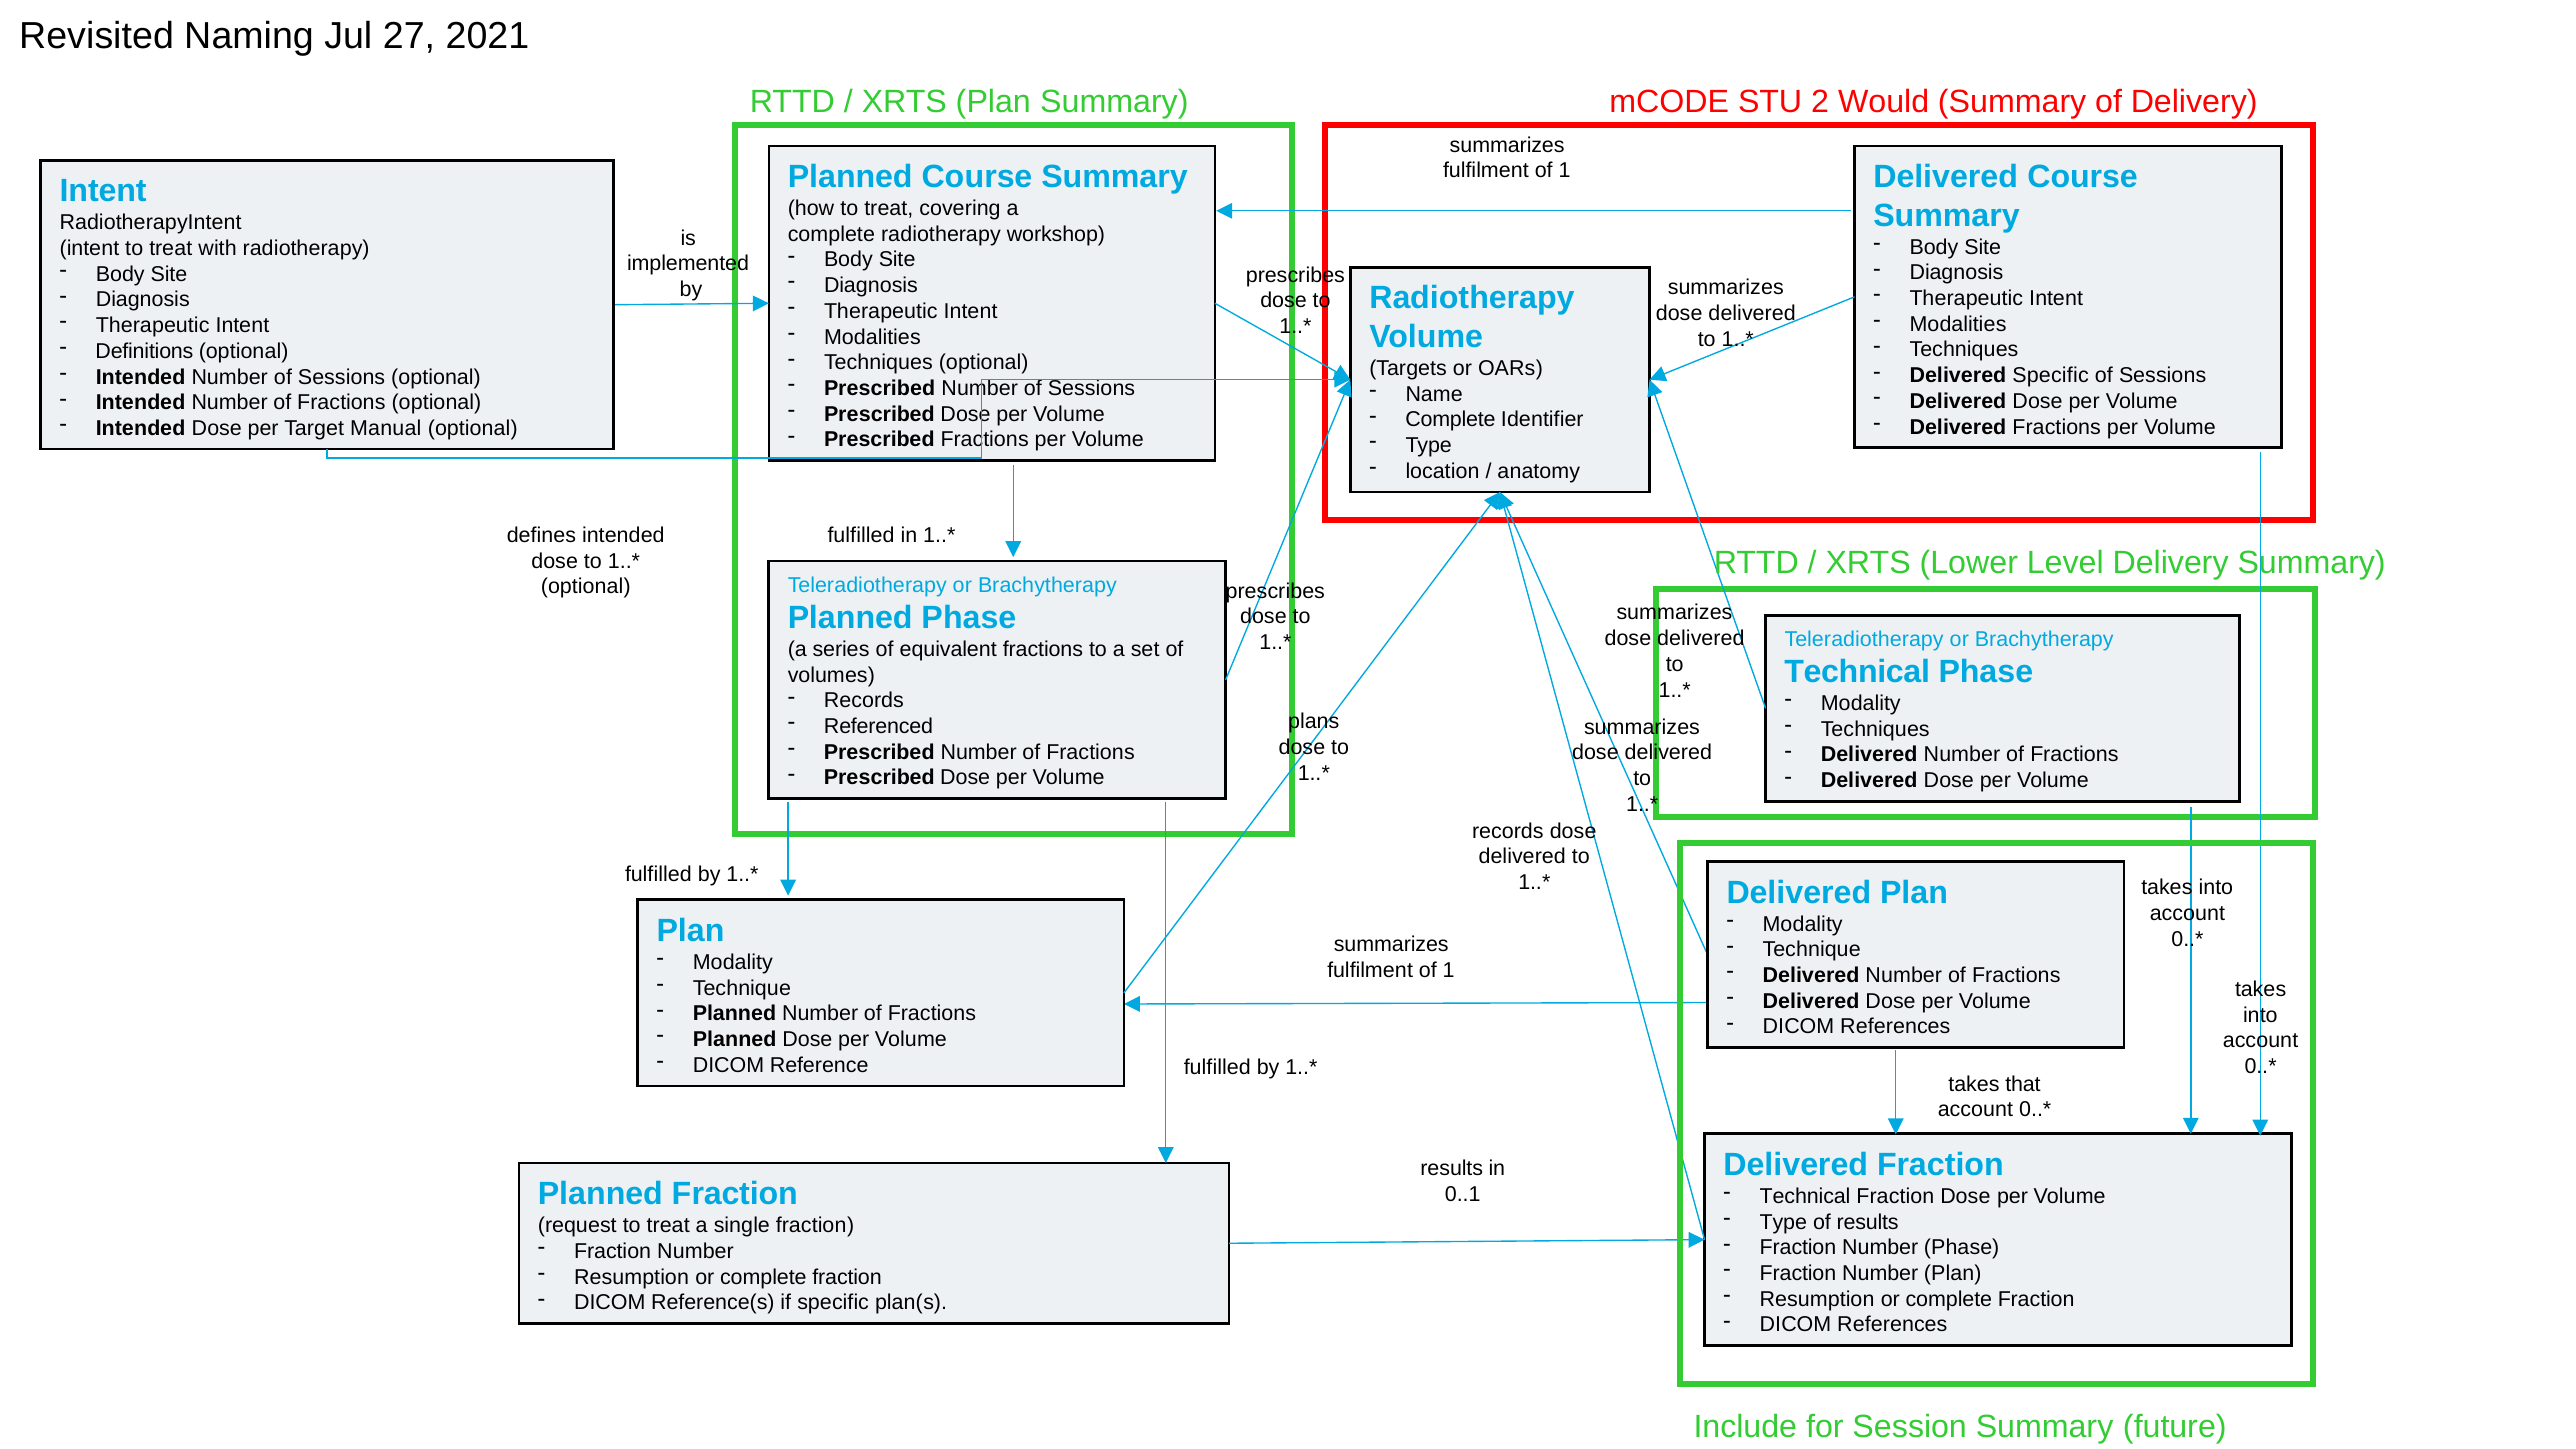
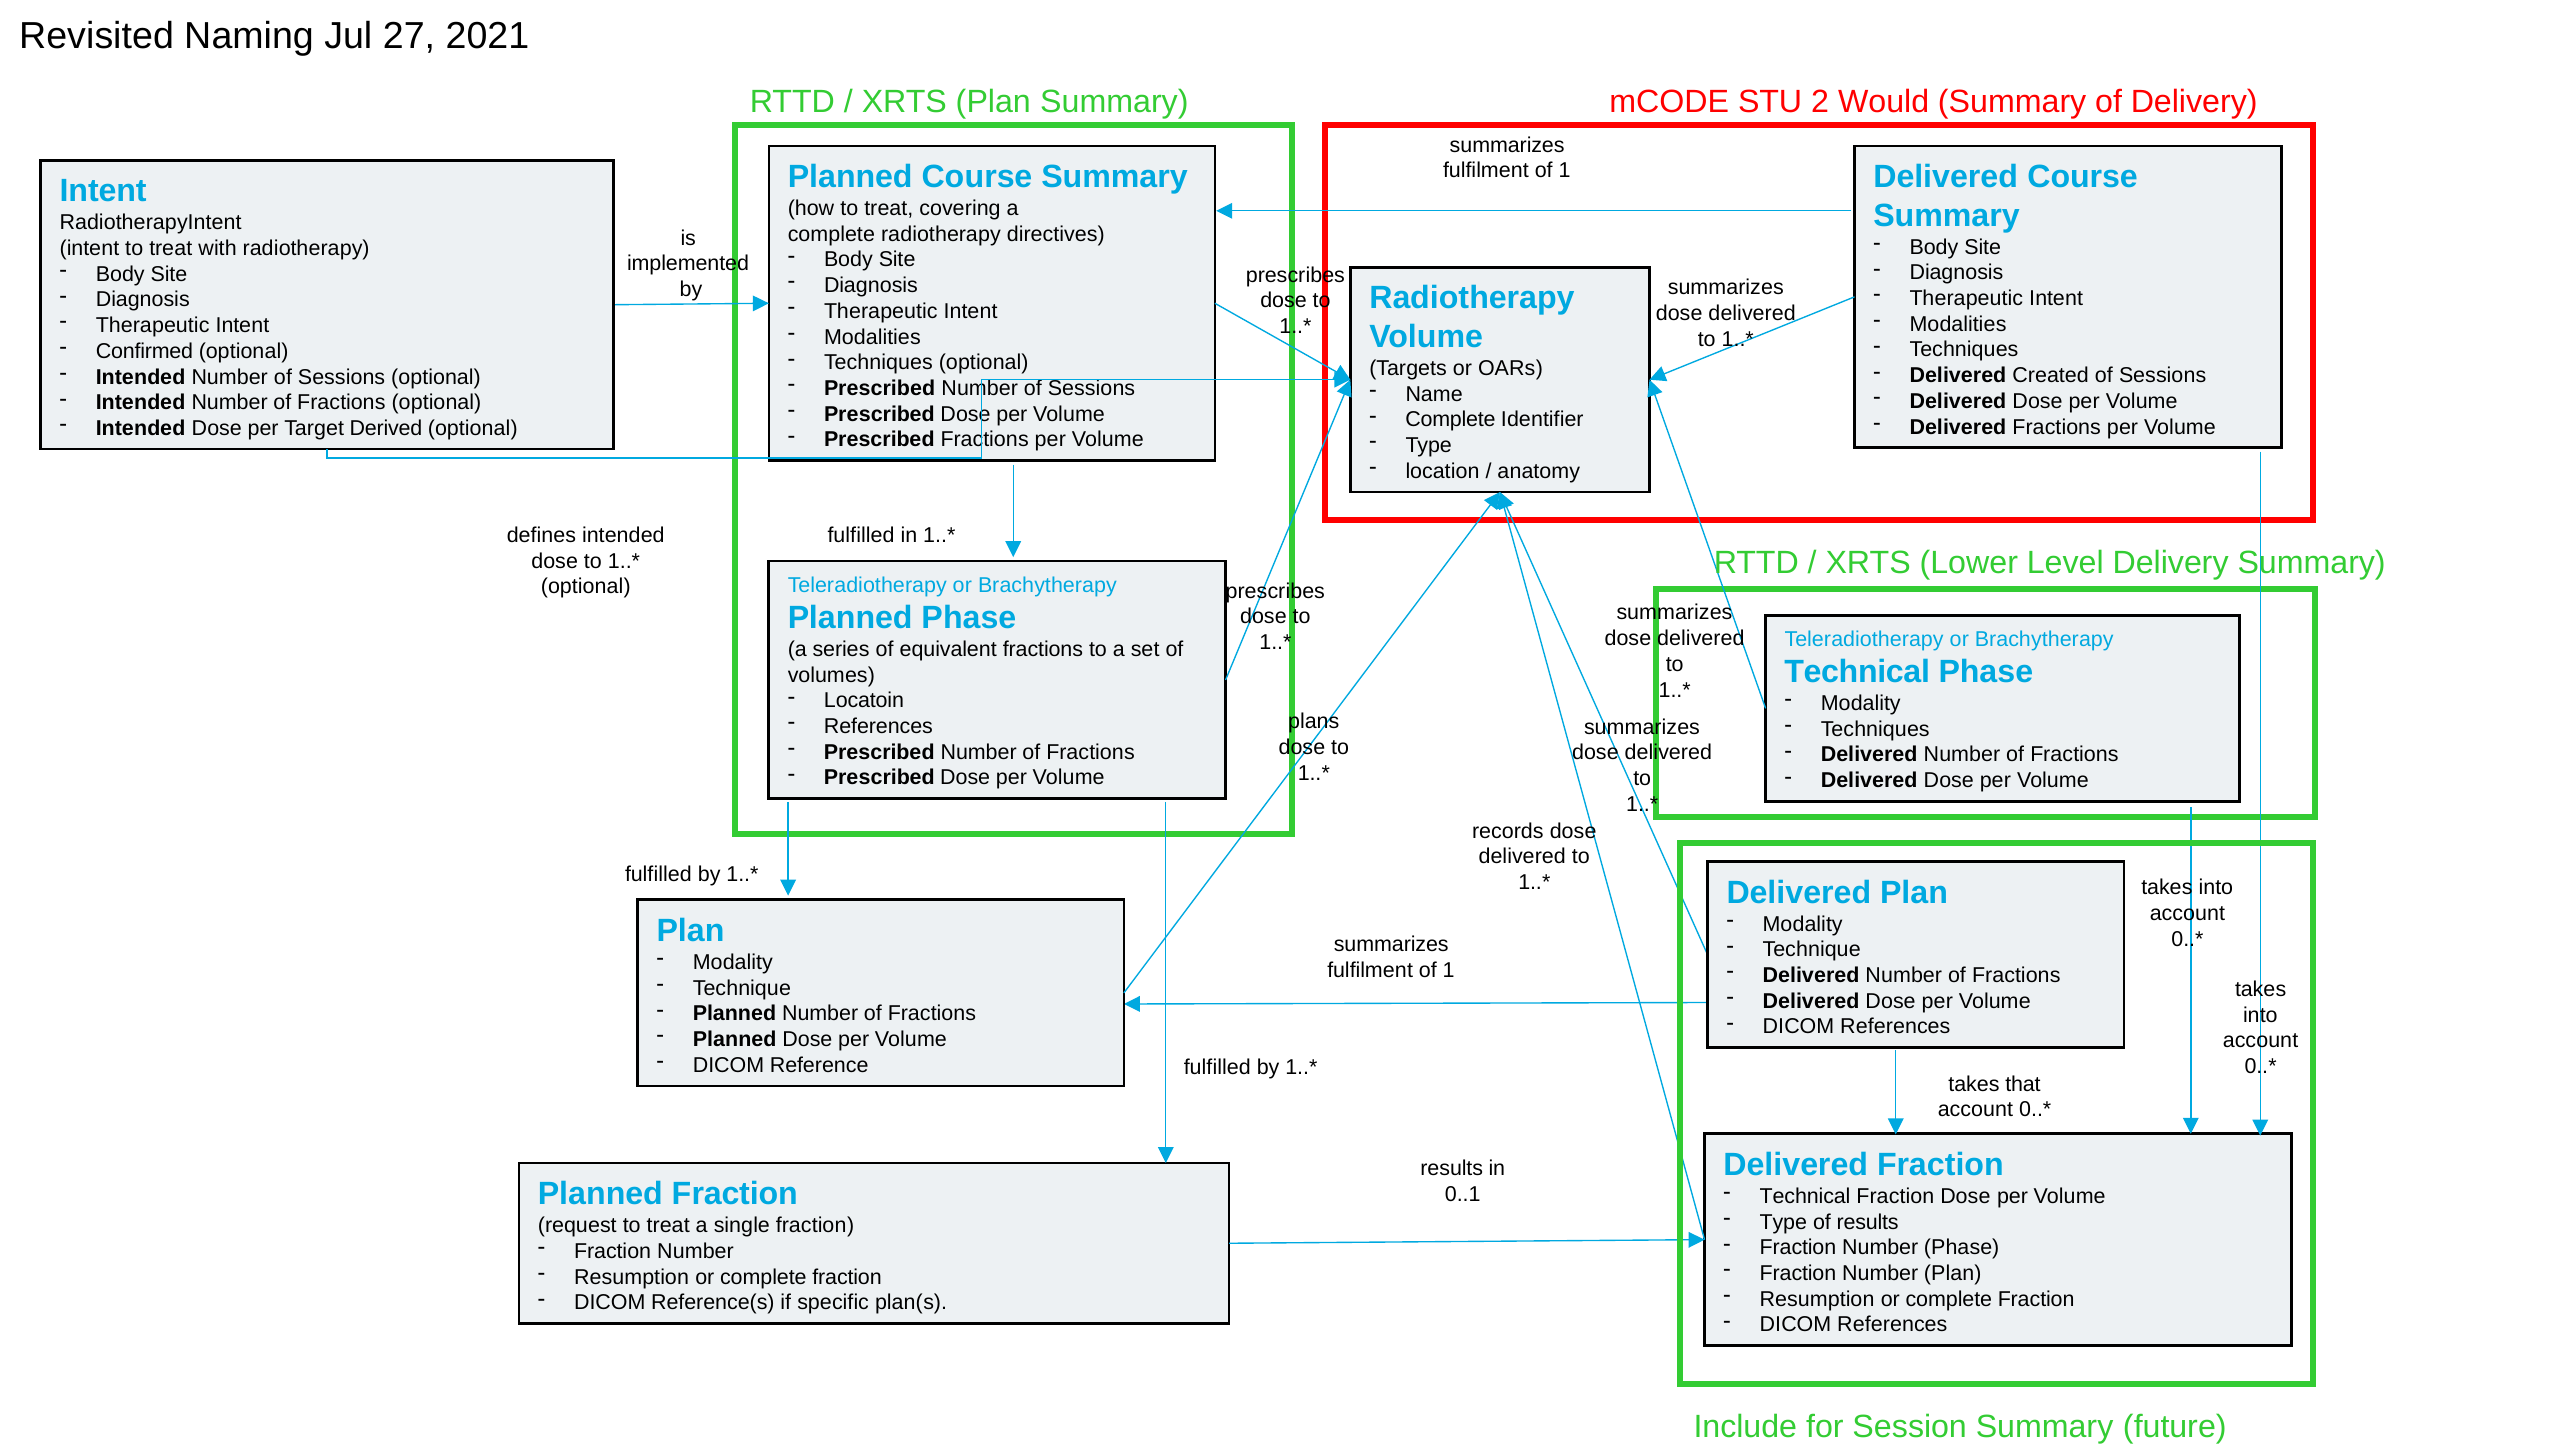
workshop: workshop -> directives
Definitions: Definitions -> Confirmed
Delivered Specific: Specific -> Created
Manual: Manual -> Derived
Records at (864, 701): Records -> Locatoin
Referenced at (878, 726): Referenced -> References
